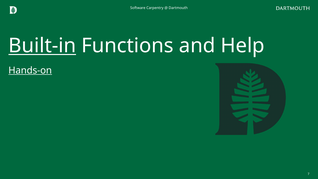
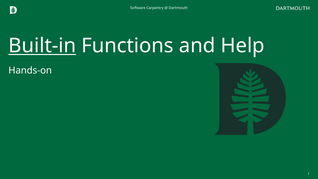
Hands-on underline: present -> none
